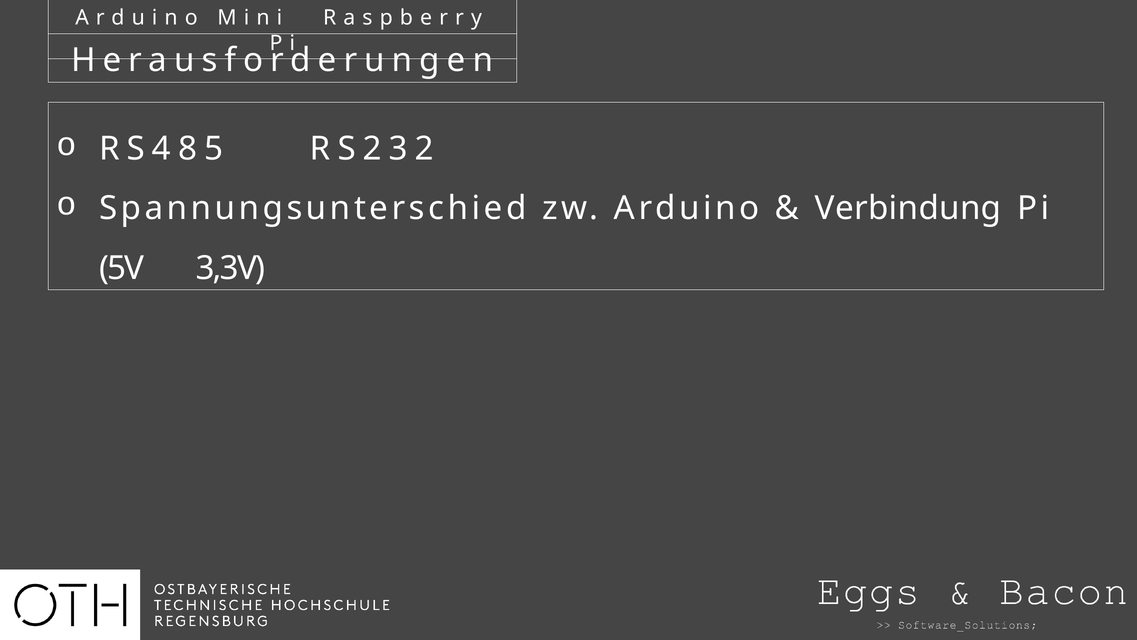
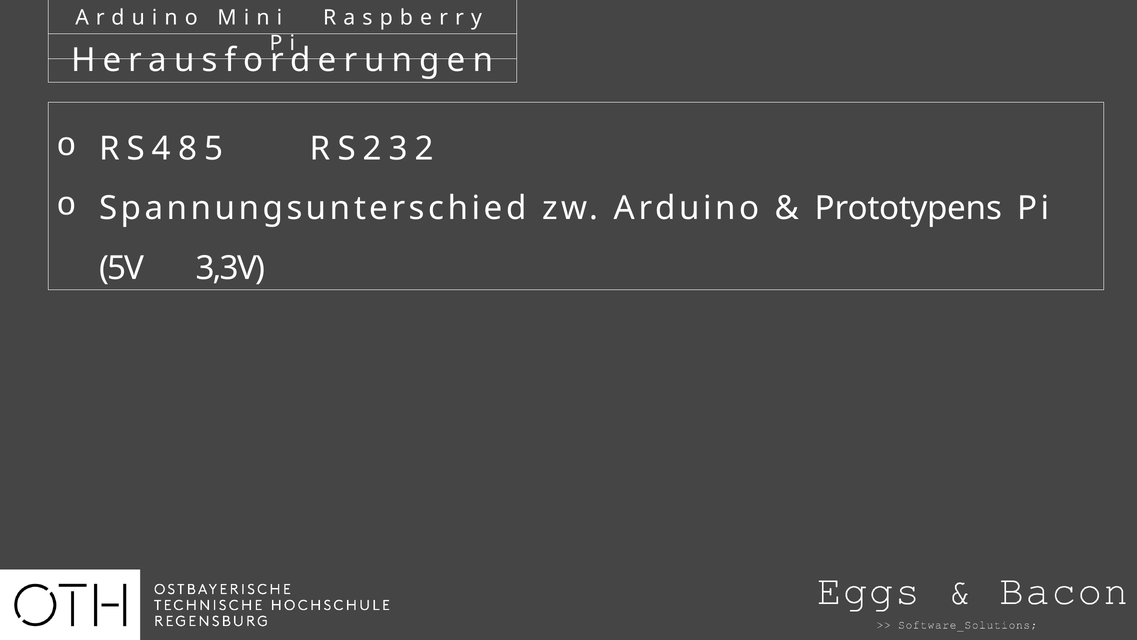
Verbindung: Verbindung -> Prototypens
